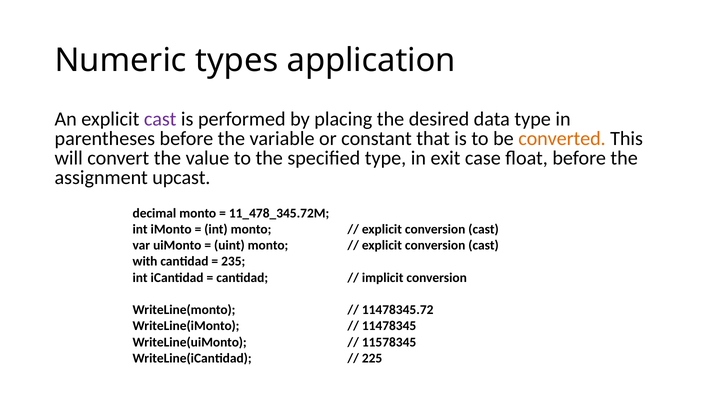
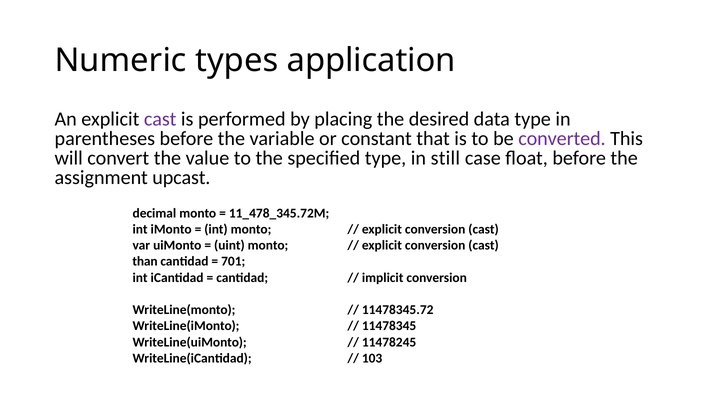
converted colour: orange -> purple
exit: exit -> still
with: with -> than
235: 235 -> 701
11578345: 11578345 -> 11478245
225: 225 -> 103
